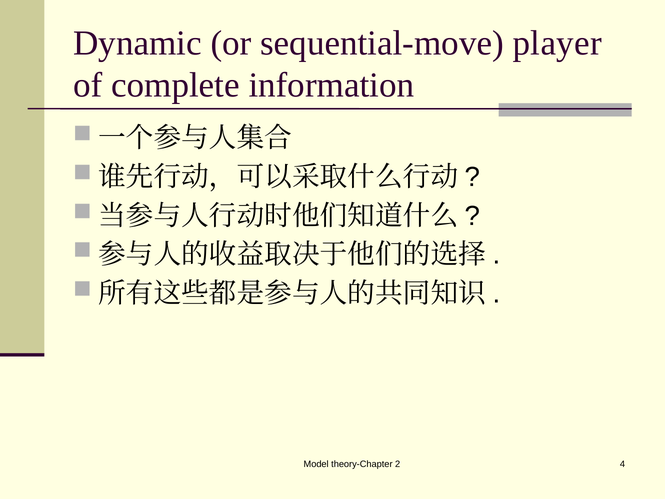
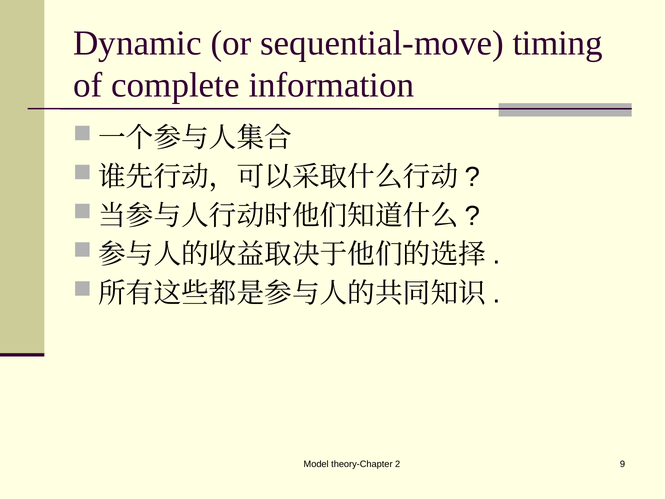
player: player -> timing
4: 4 -> 9
